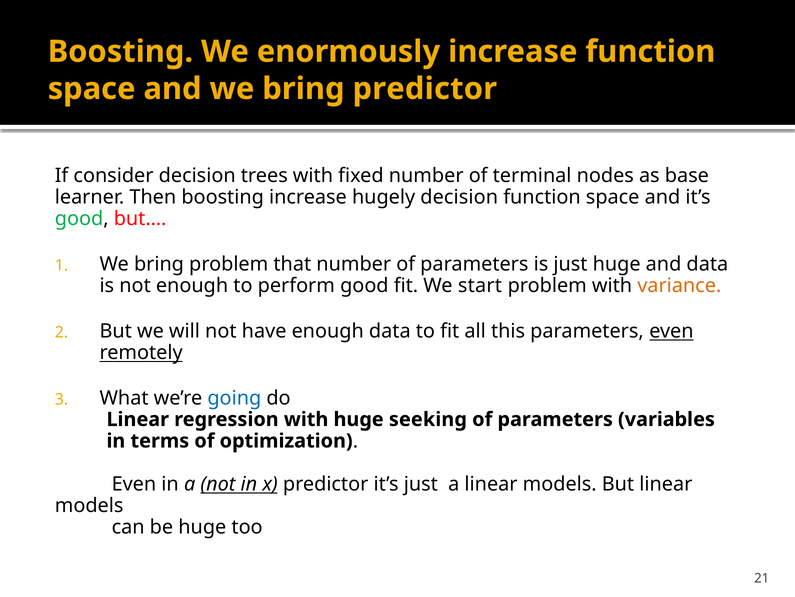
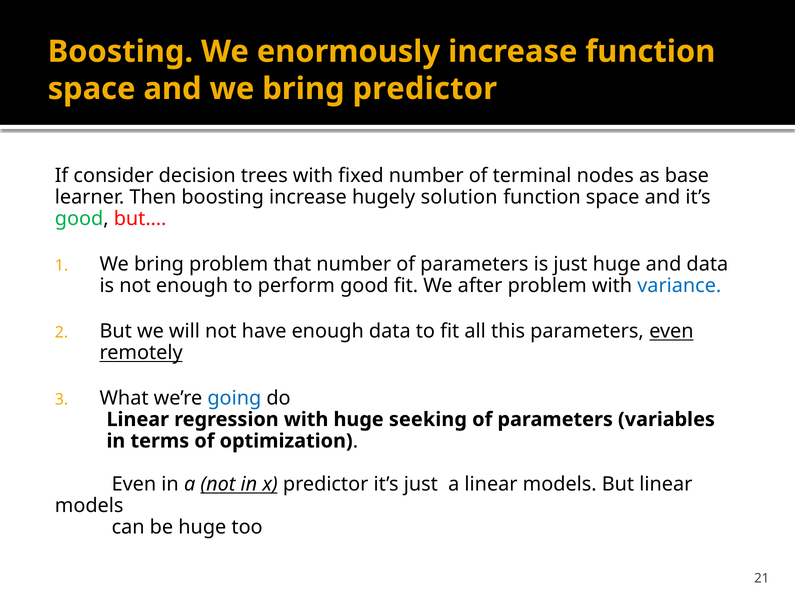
hugely decision: decision -> solution
start: start -> after
variance colour: orange -> blue
